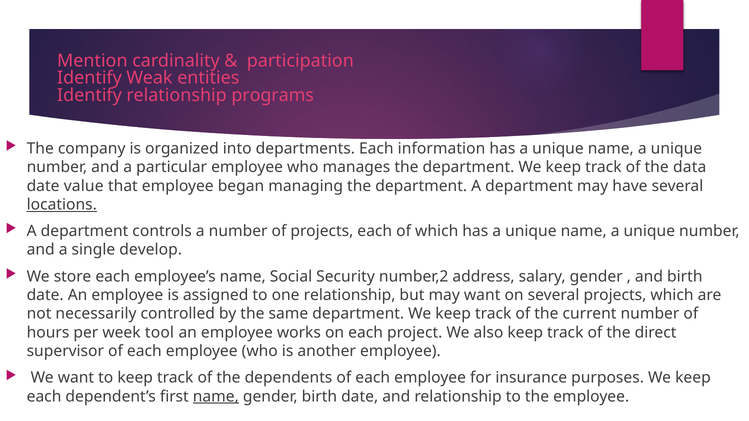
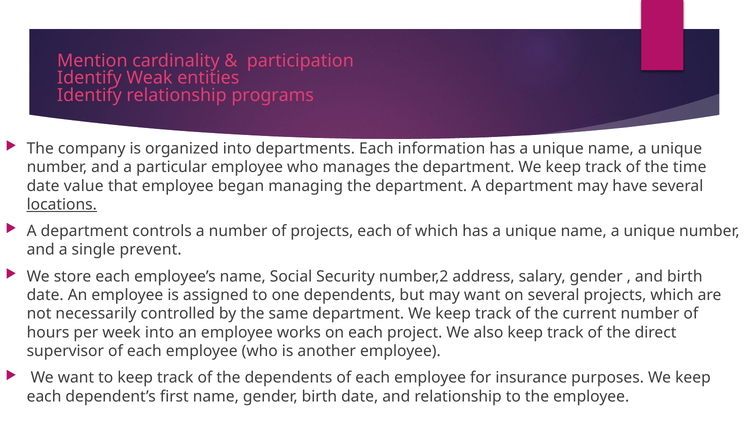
data: data -> time
develop: develop -> prevent
one relationship: relationship -> dependents
week tool: tool -> into
name at (216, 397) underline: present -> none
